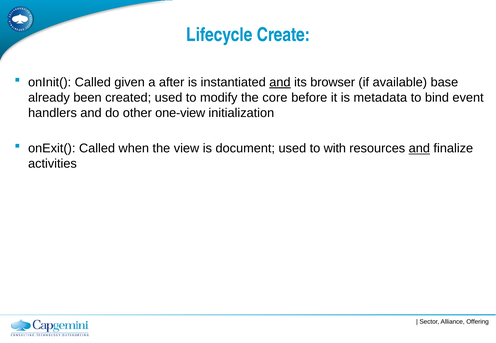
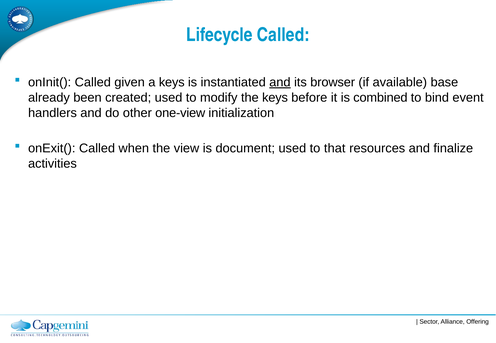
Lifecycle Create: Create -> Called
a after: after -> keys
the core: core -> keys
metadata: metadata -> combined
with: with -> that
and at (419, 149) underline: present -> none
